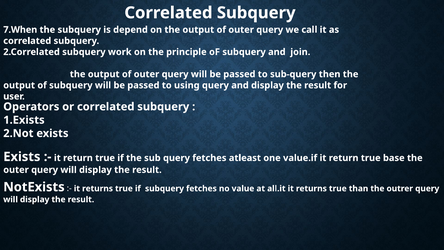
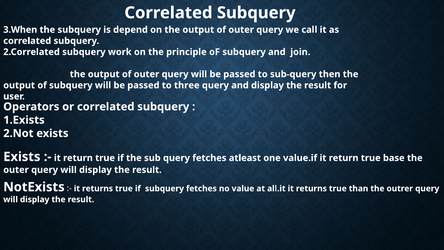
7.When: 7.When -> 3.When
using: using -> three
